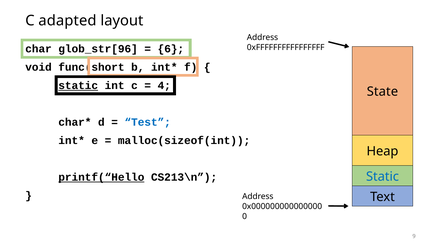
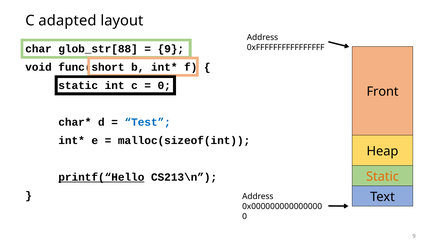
glob_str[96: glob_str[96 -> glob_str[88
6 at (171, 49): 6 -> 9
static at (78, 86) underline: present -> none
4 at (164, 86): 4 -> 0
State: State -> Front
Static at (382, 177) colour: blue -> orange
